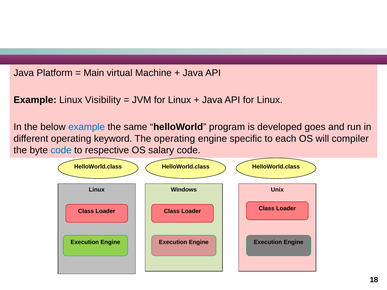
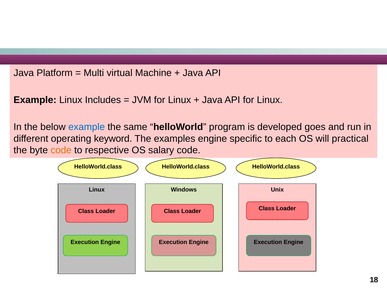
Main: Main -> Multi
Visibility: Visibility -> Includes
The operating: operating -> examples
compiler: compiler -> practical
code at (61, 150) colour: blue -> orange
